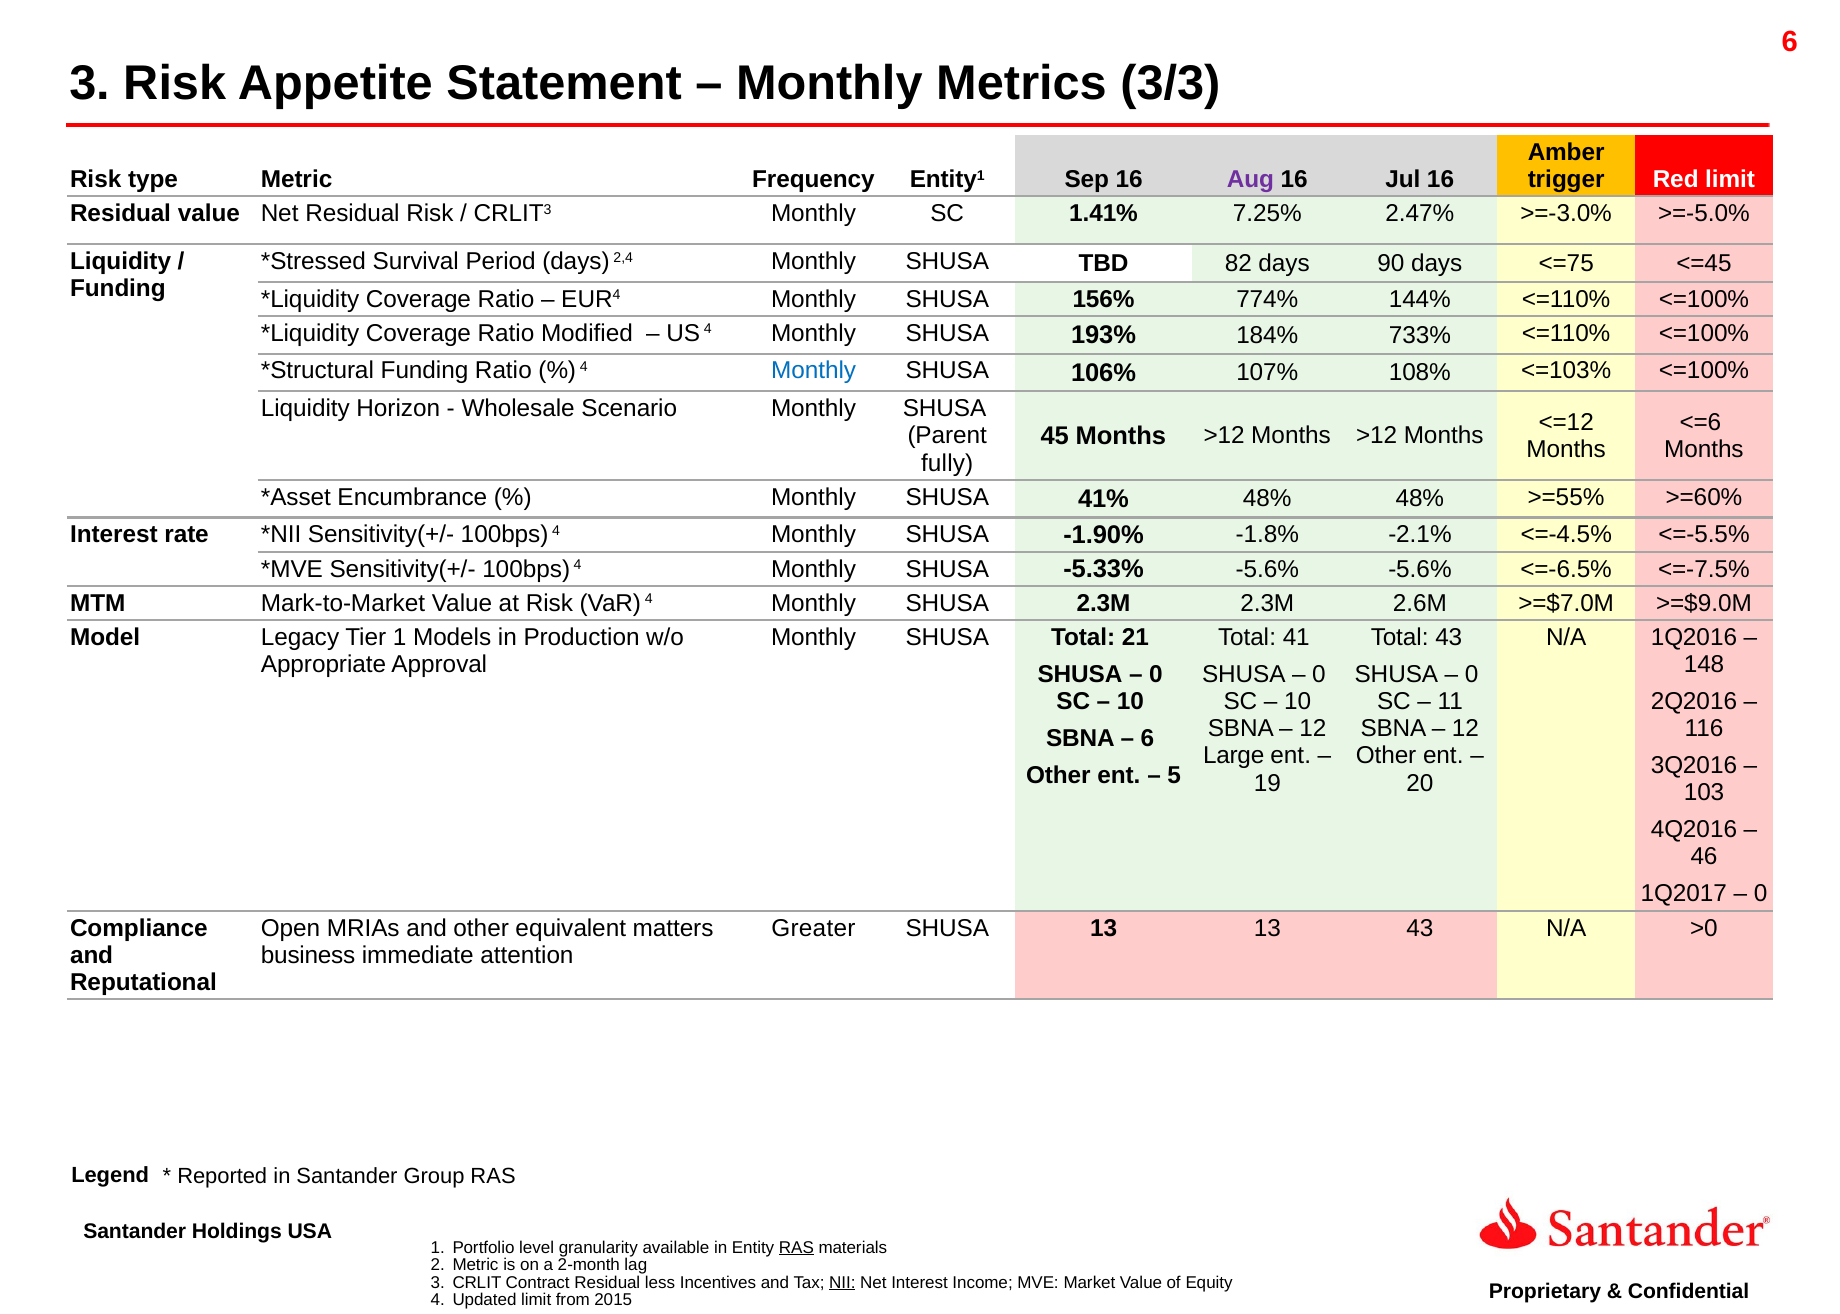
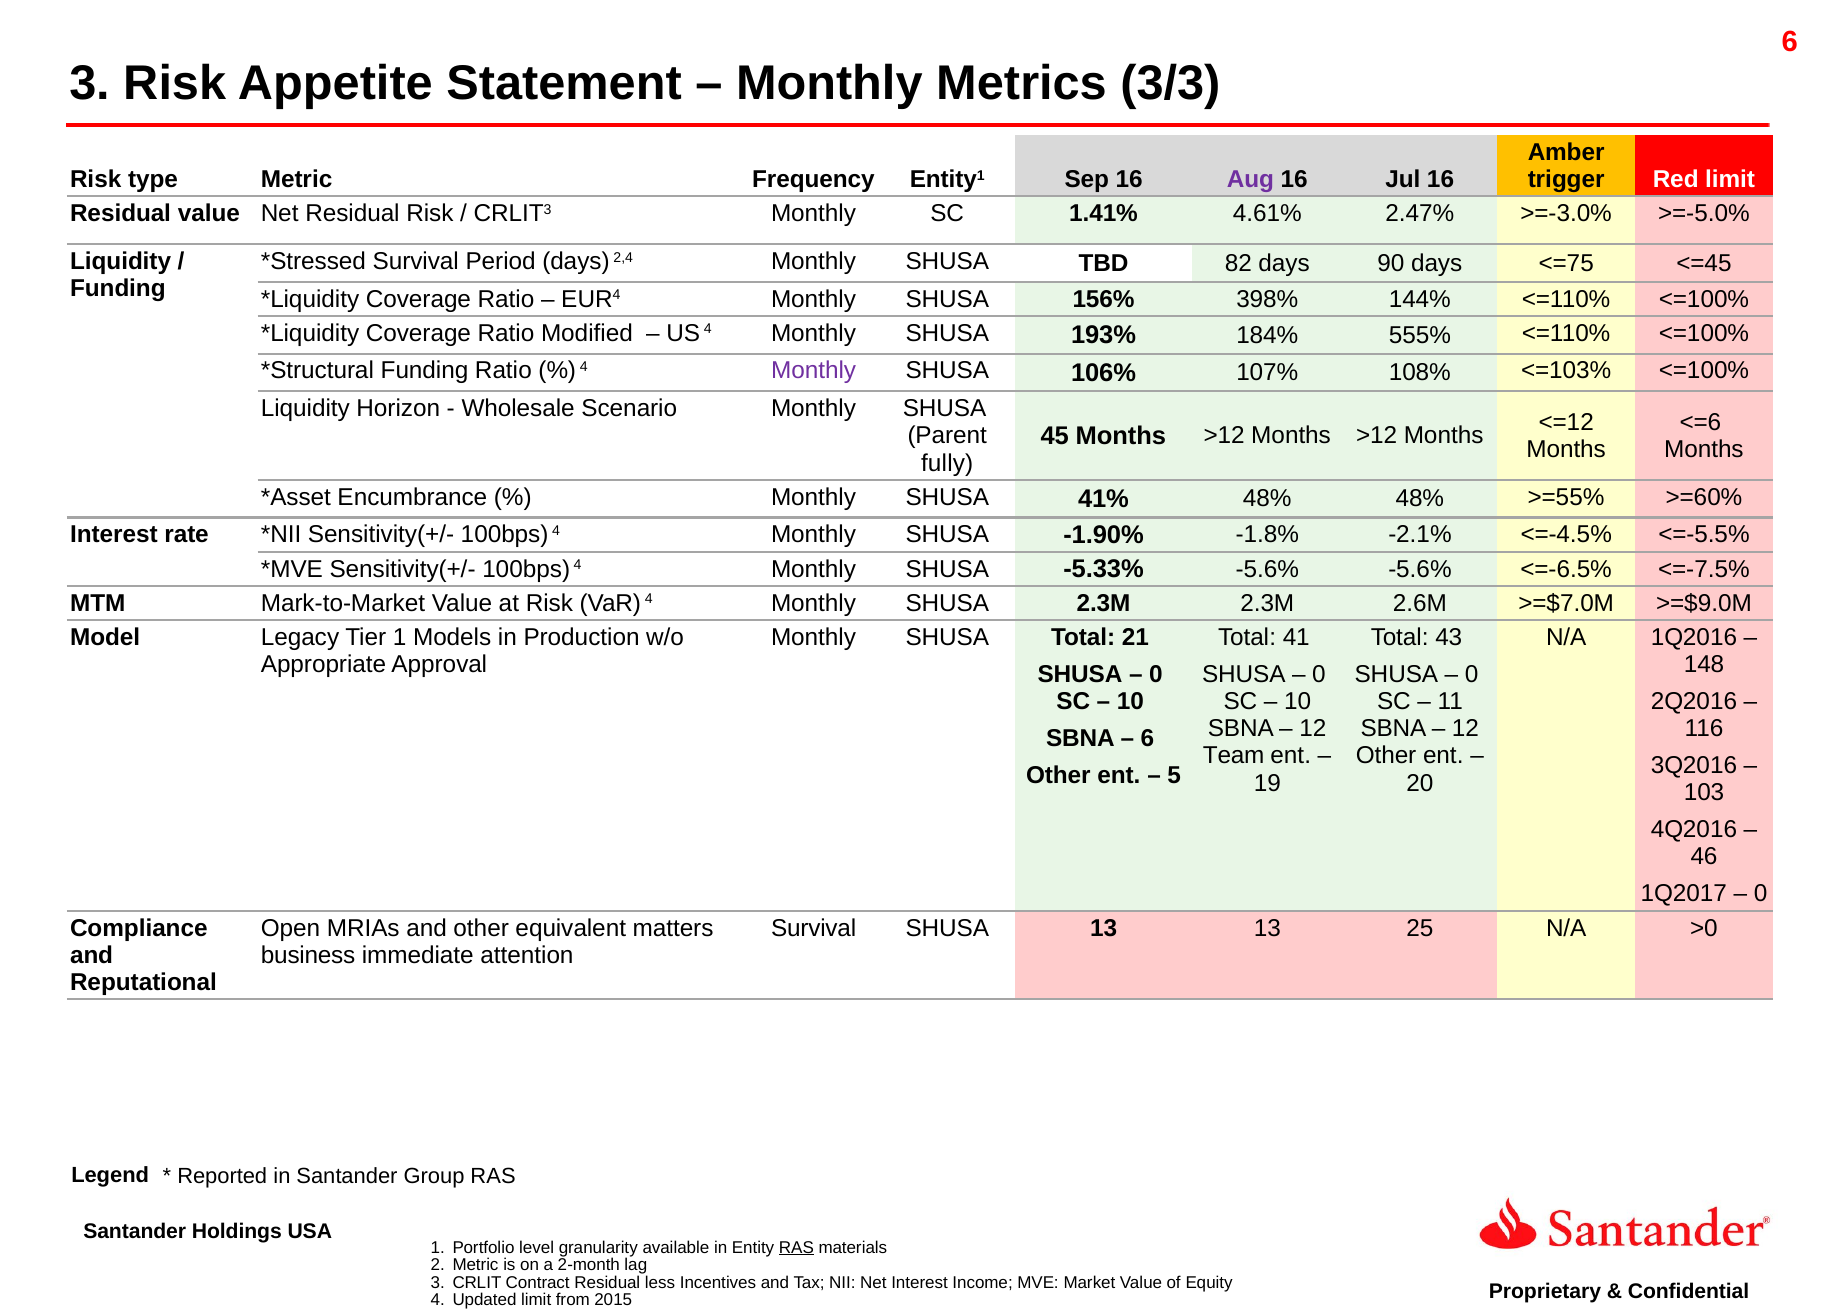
7.25%: 7.25% -> 4.61%
774%: 774% -> 398%
733%: 733% -> 555%
Monthly at (814, 371) colour: blue -> purple
Large: Large -> Team
Greater at (813, 928): Greater -> Survival
13 43: 43 -> 25
NII underline: present -> none
